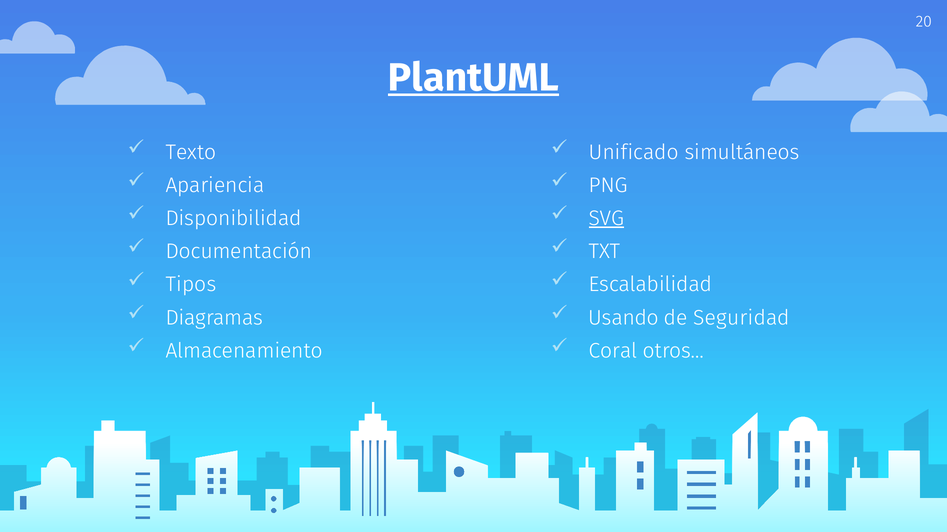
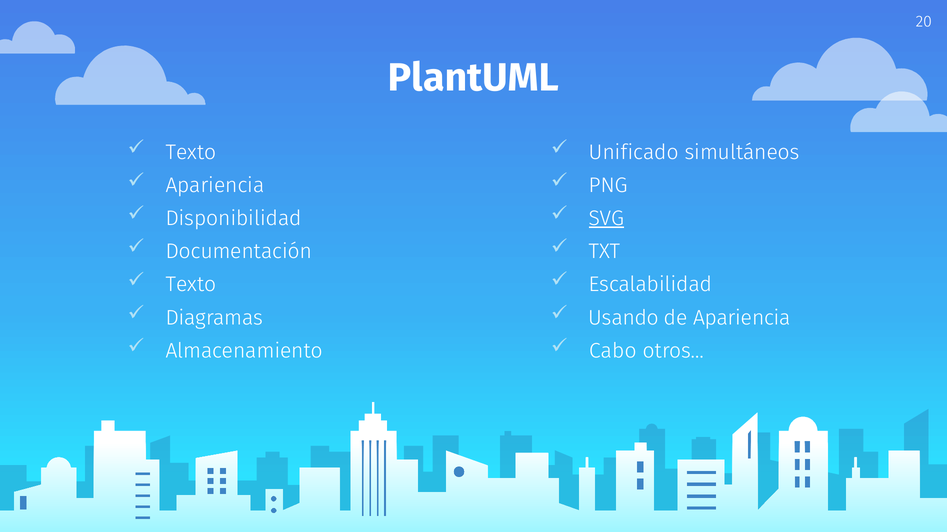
PlantUML underline: present -> none
Tipos at (191, 285): Tipos -> Texto
de Seguridad: Seguridad -> Apariencia
Coral: Coral -> Cabo
